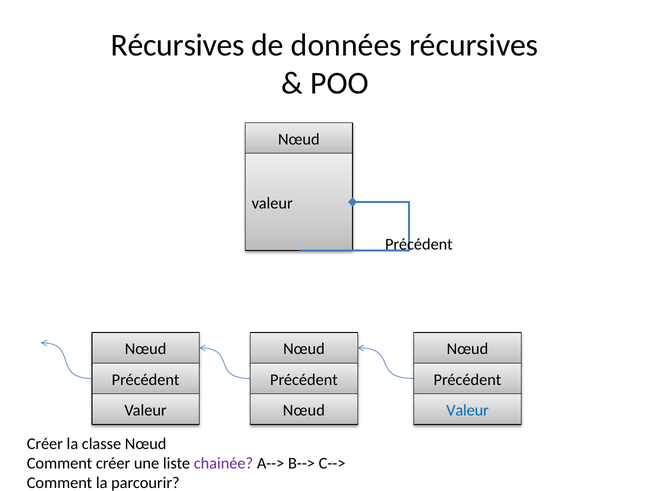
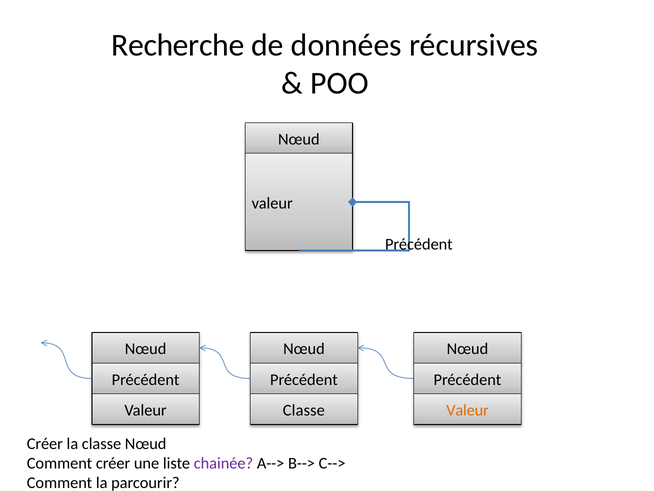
Récursives at (178, 45): Récursives -> Recherche
Nœud at (304, 410): Nœud -> Classe
Valeur at (468, 410) colour: blue -> orange
